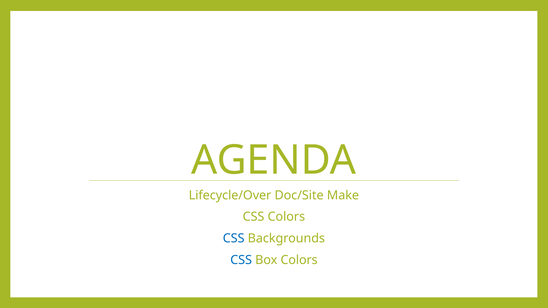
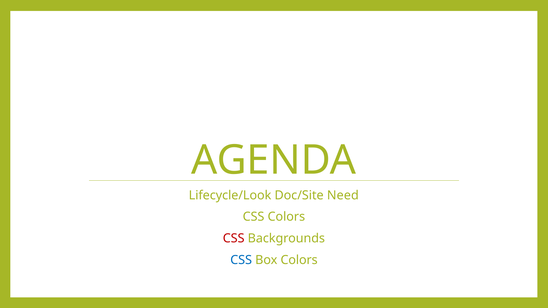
Lifecycle/Over: Lifecycle/Over -> Lifecycle/Look
Make: Make -> Need
CSS at (234, 239) colour: blue -> red
